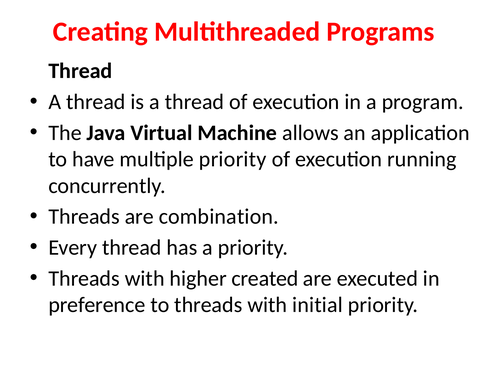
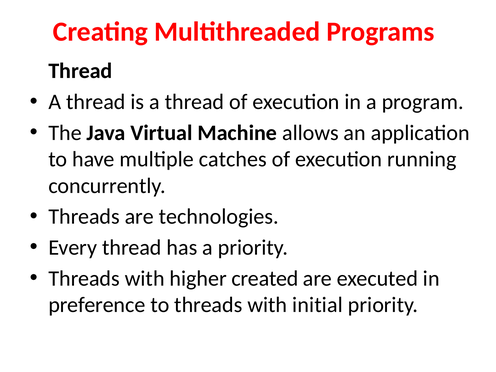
multiple priority: priority -> catches
combination: combination -> technologies
